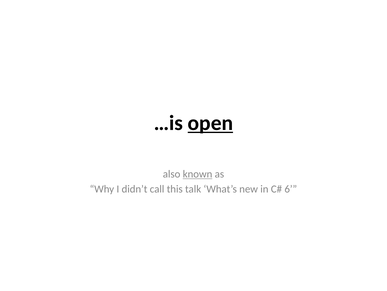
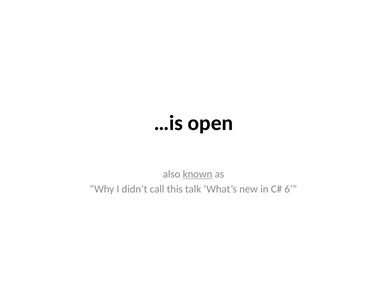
open underline: present -> none
